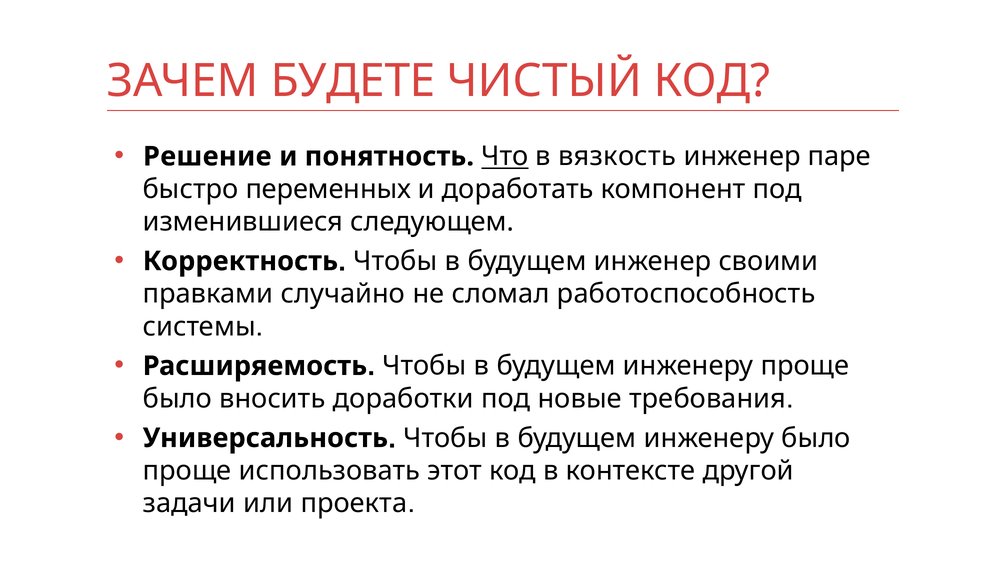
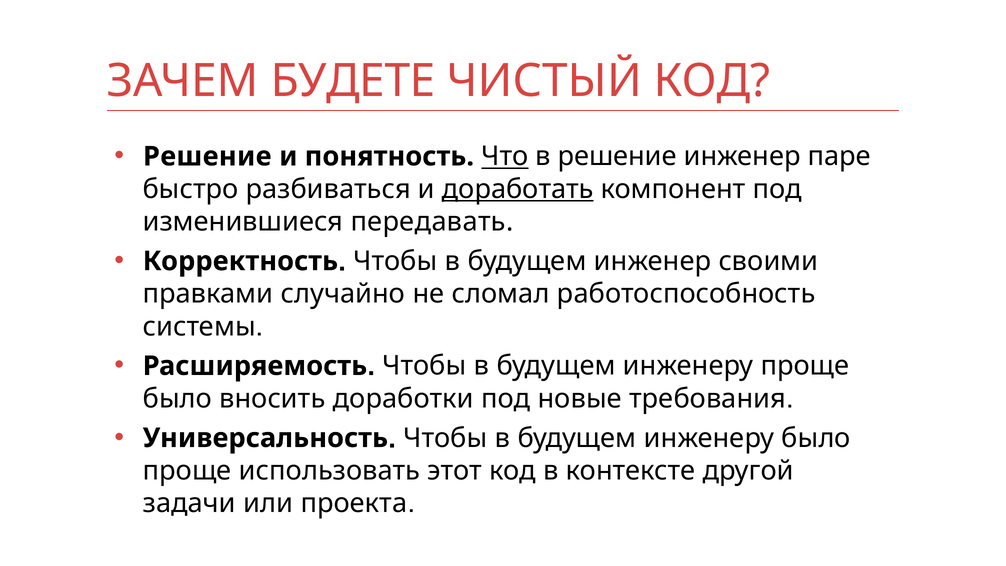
в вязкость: вязкость -> решение
переменных: переменных -> разбиваться
доработать underline: none -> present
следующем: следующем -> передавать
